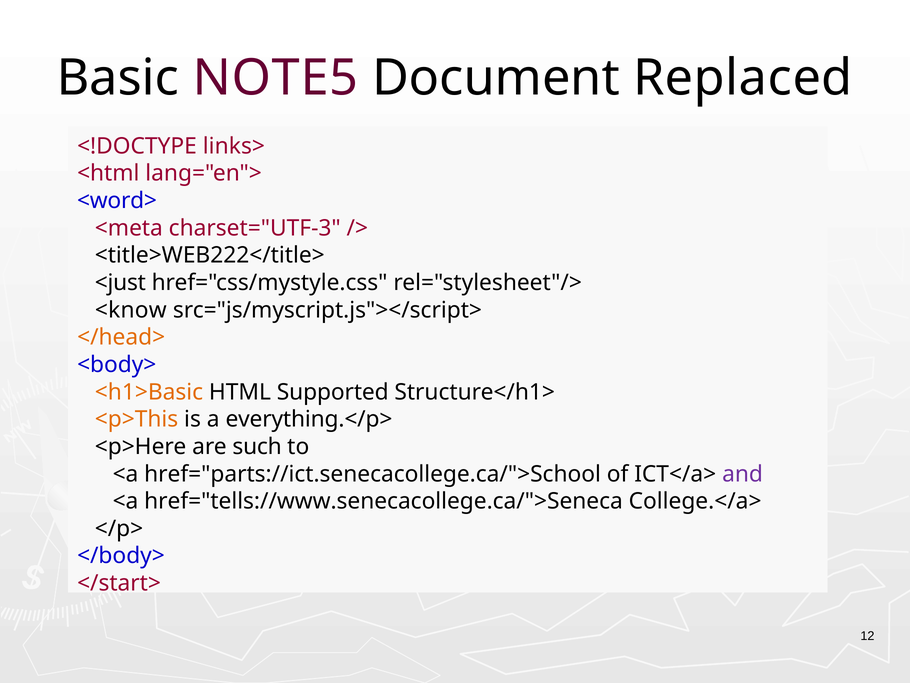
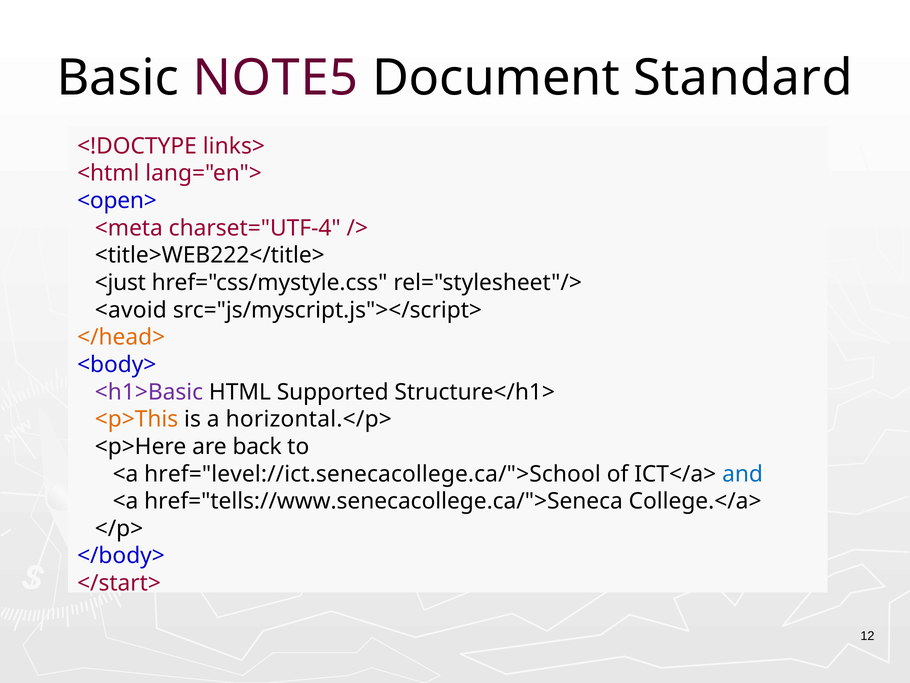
Replaced: Replaced -> Standard
<word>: <word> -> <open>
charset="UTF-3: charset="UTF-3 -> charset="UTF-4
<know: <know -> <avoid
<h1>Basic colour: orange -> purple
everything.</p>: everything.</p> -> horizontal.</p>
such: such -> back
href="parts://ict.senecacollege.ca/">School: href="parts://ict.senecacollege.ca/">School -> href="level://ict.senecacollege.ca/">School
and colour: purple -> blue
